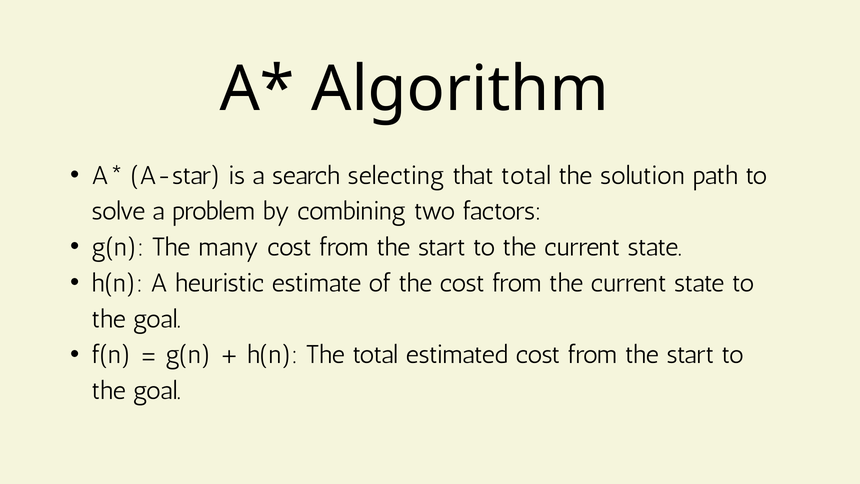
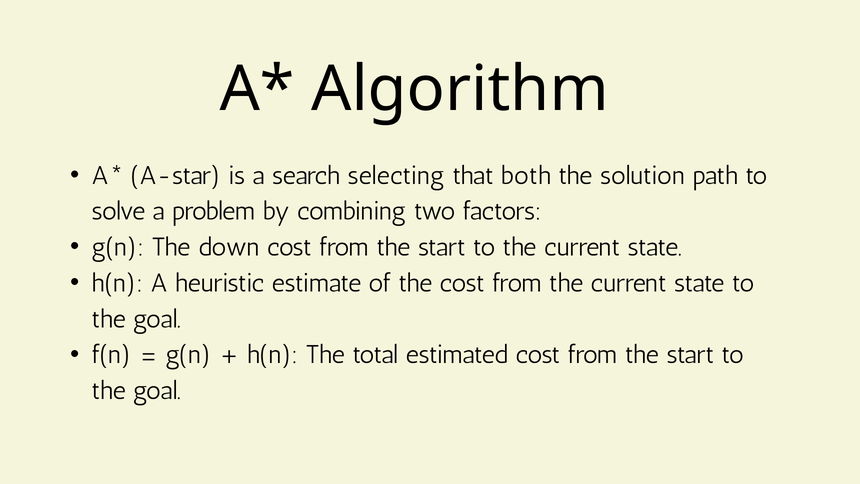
that total: total -> both
many: many -> down
